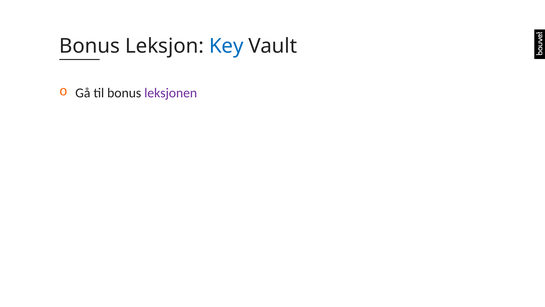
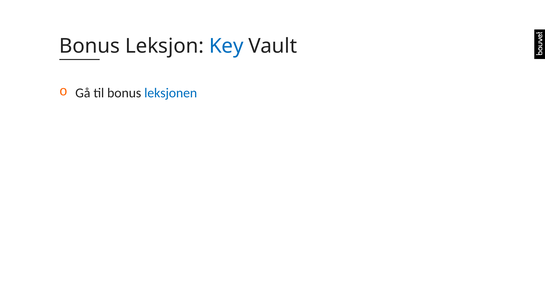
leksjonen colour: purple -> blue
